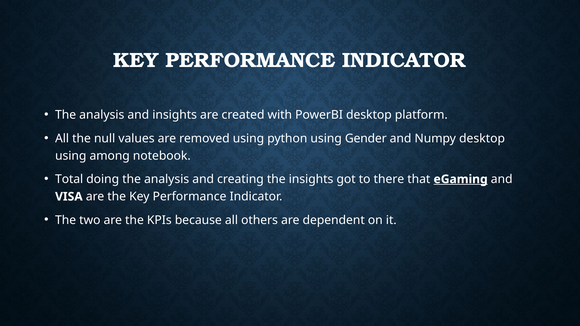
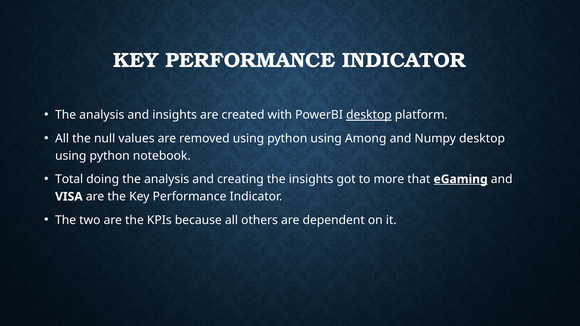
desktop at (369, 115) underline: none -> present
Gender: Gender -> Among
among at (110, 156): among -> python
there: there -> more
